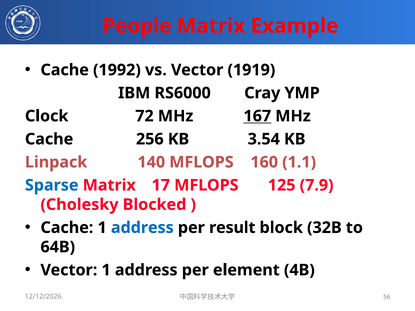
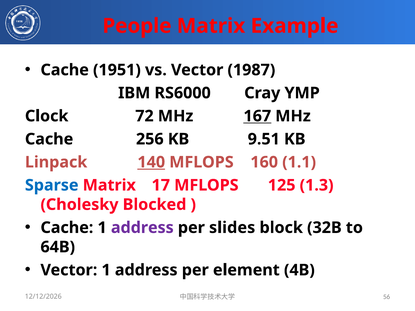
1992: 1992 -> 1951
1919: 1919 -> 1987
3.54: 3.54 -> 9.51
140 underline: none -> present
7.9: 7.9 -> 1.3
address at (142, 228) colour: blue -> purple
result: result -> slides
